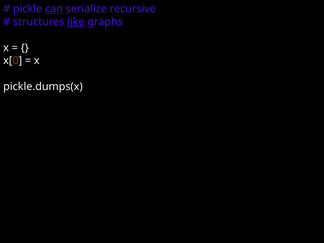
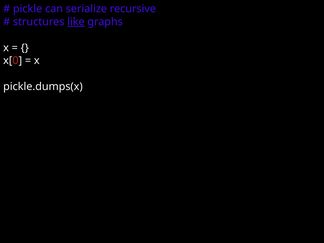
can underline: present -> none
